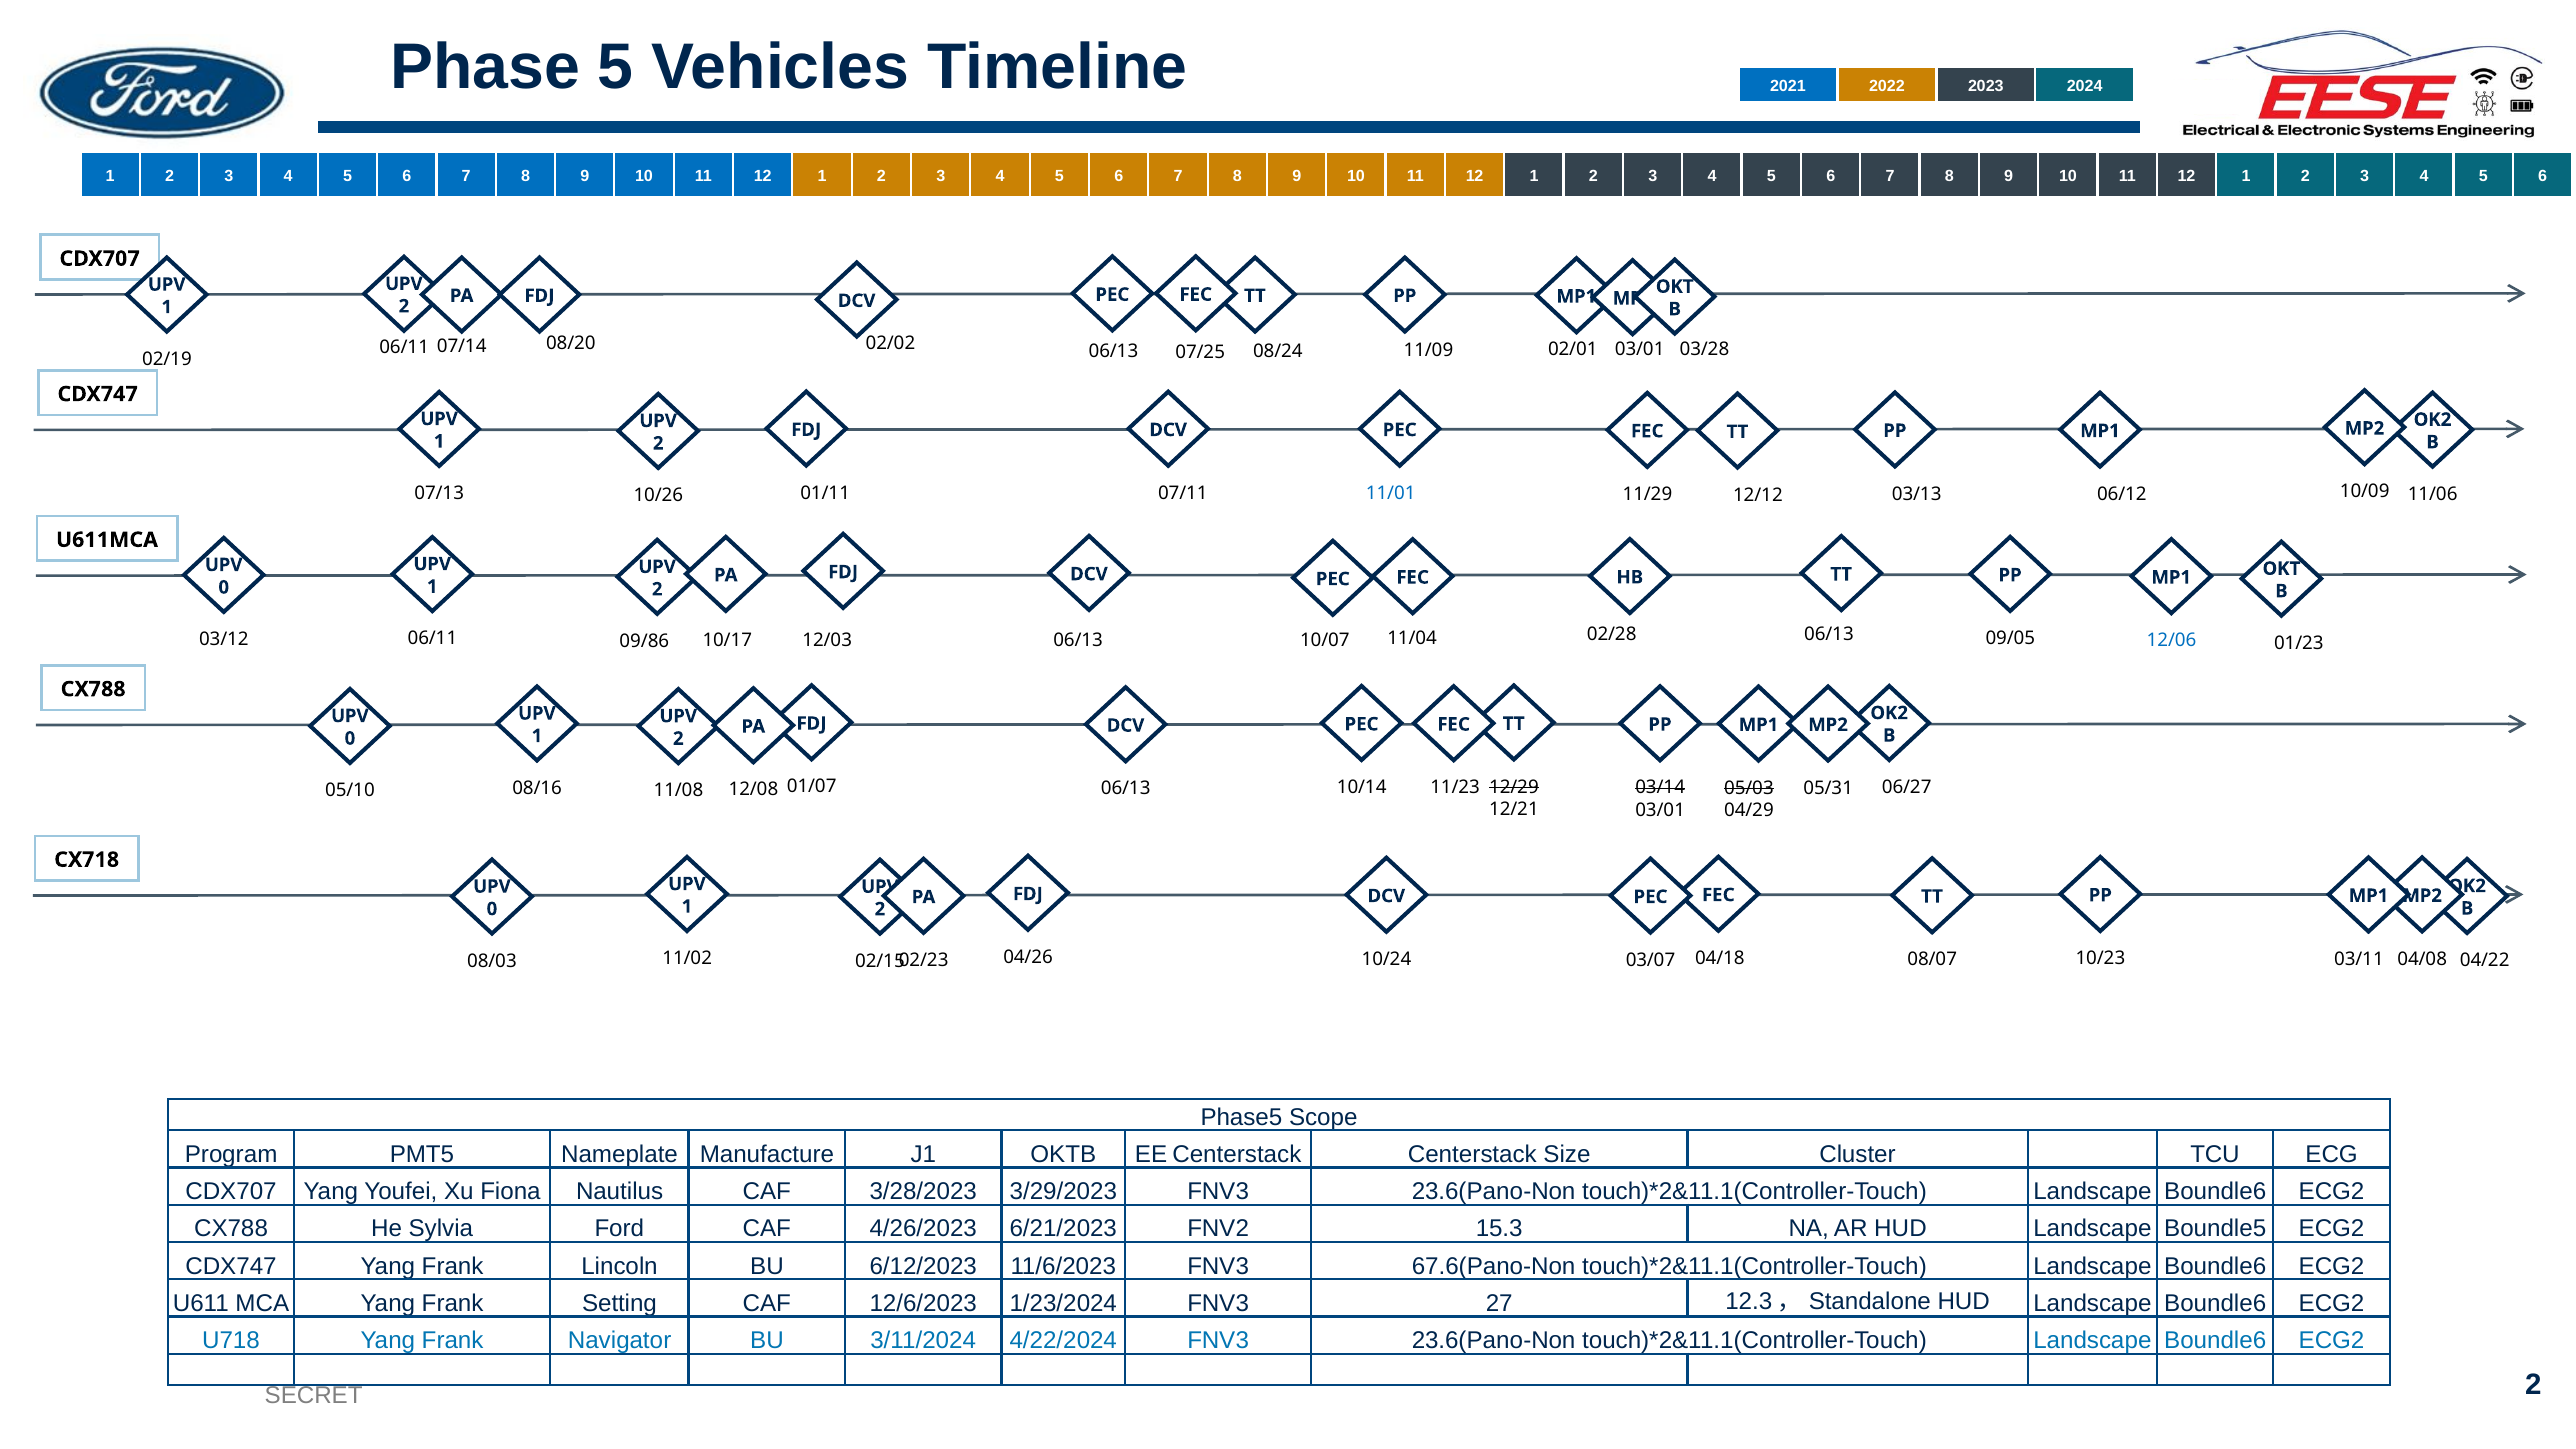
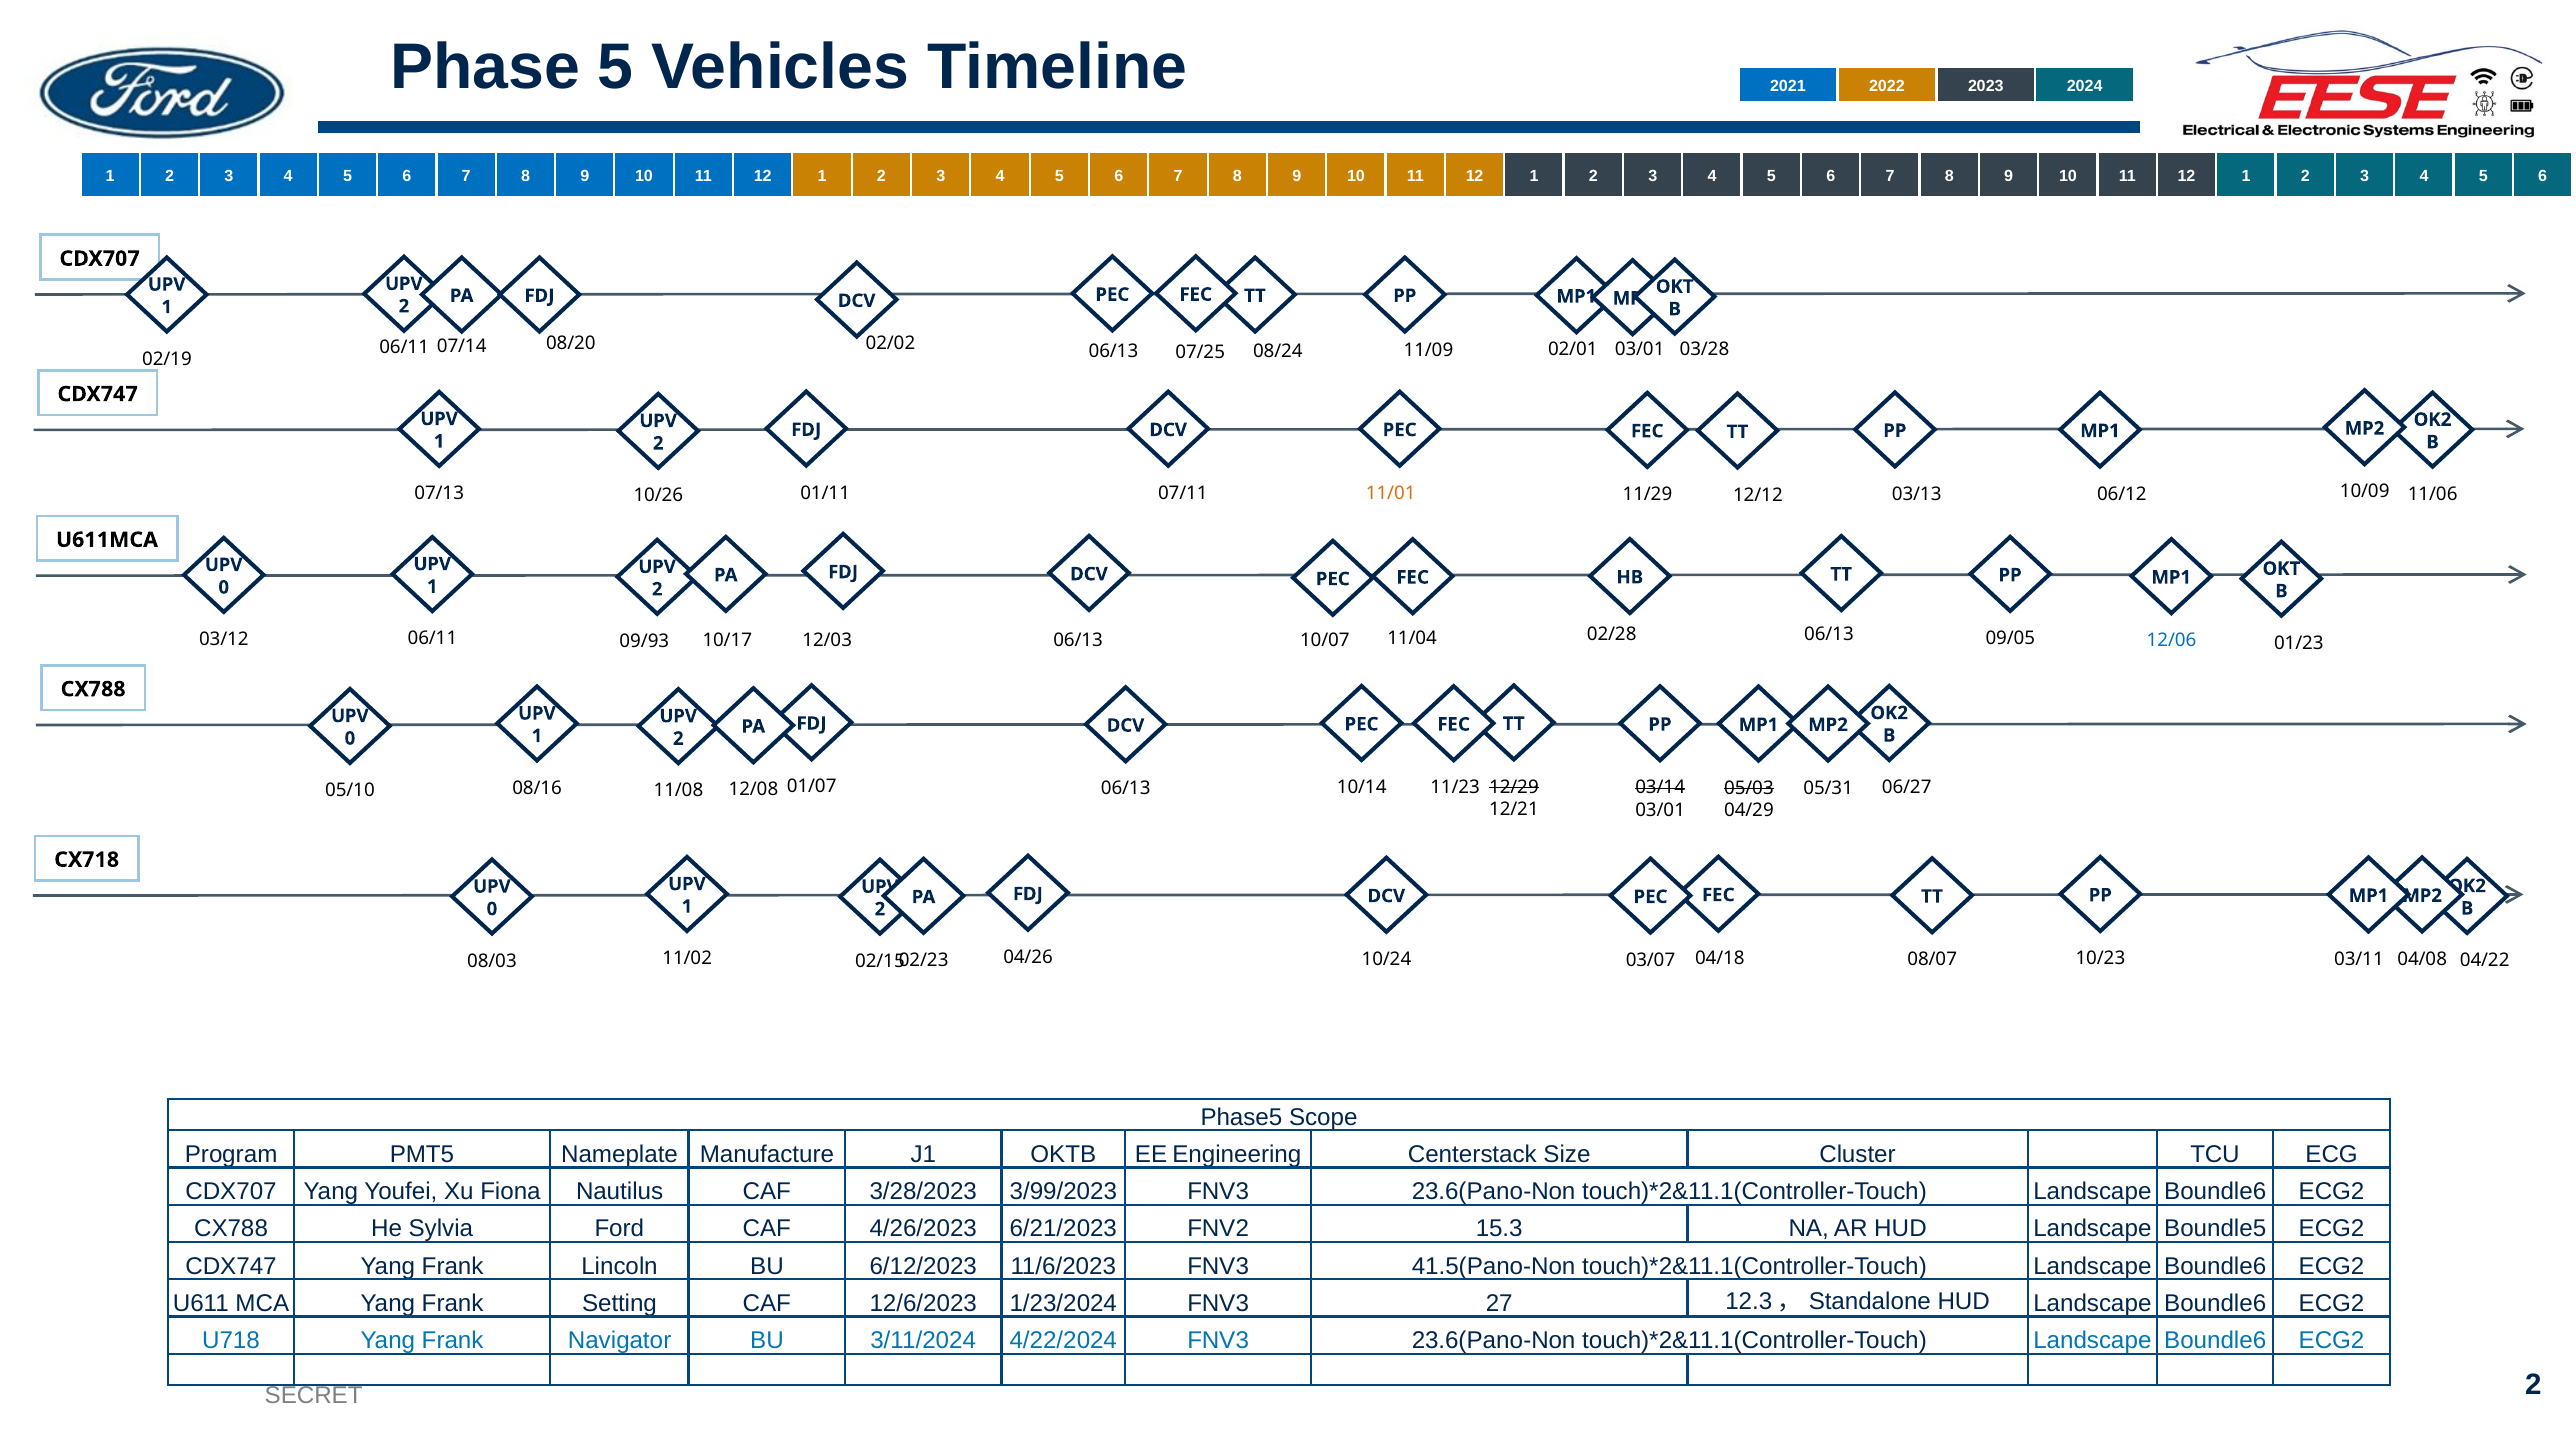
11/01 colour: blue -> orange
09/86: 09/86 -> 09/93
EE Centerstack: Centerstack -> Engineering
3/29/2023: 3/29/2023 -> 3/99/2023
67.6(Pano-Non: 67.6(Pano-Non -> 41.5(Pano-Non
